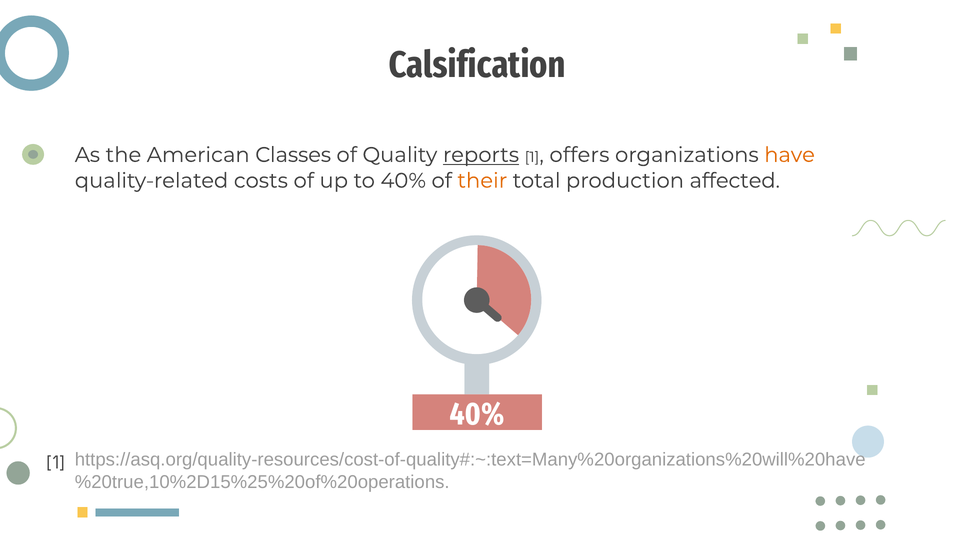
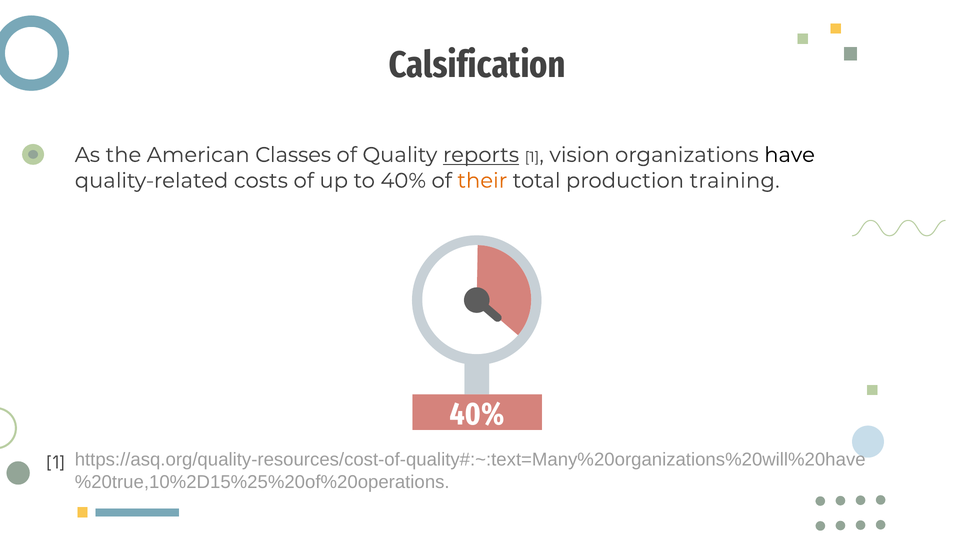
offers: offers -> vision
have colour: orange -> black
affected: affected -> training
